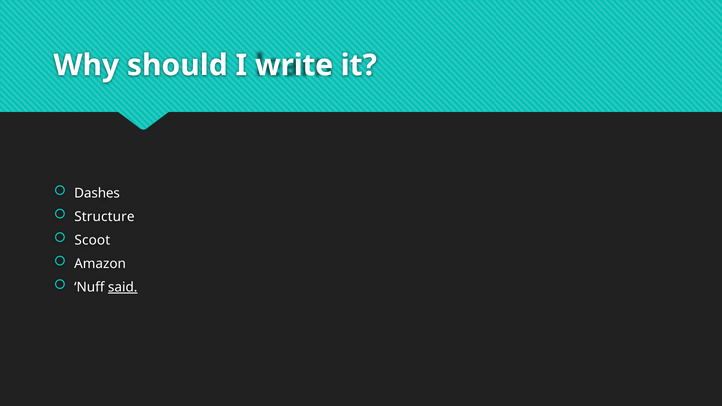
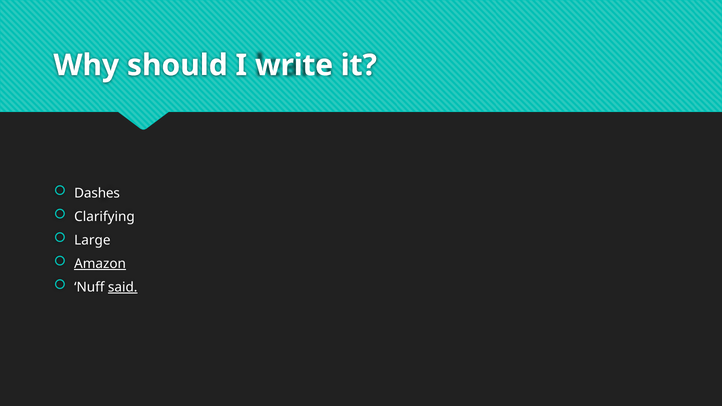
Structure: Structure -> Clarifying
Scoot: Scoot -> Large
Amazon underline: none -> present
